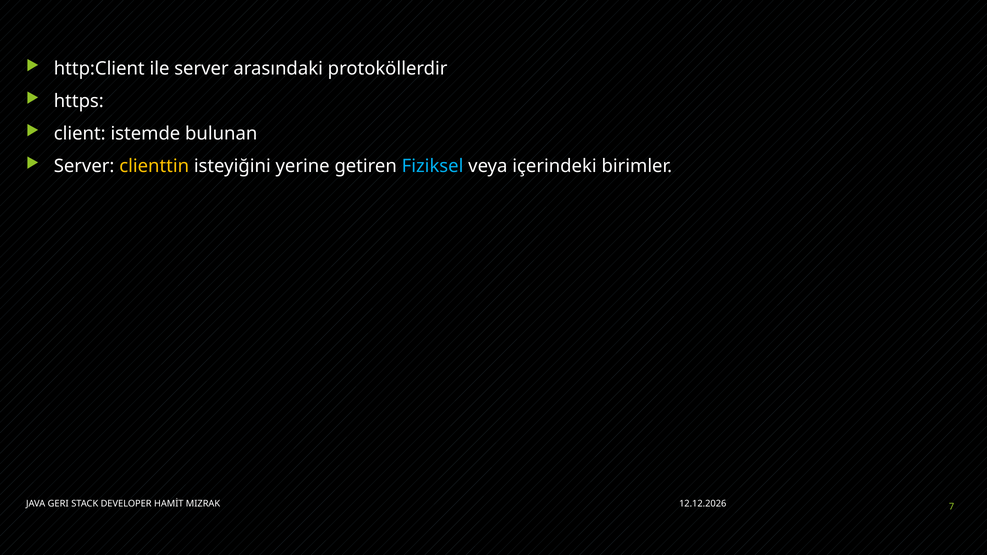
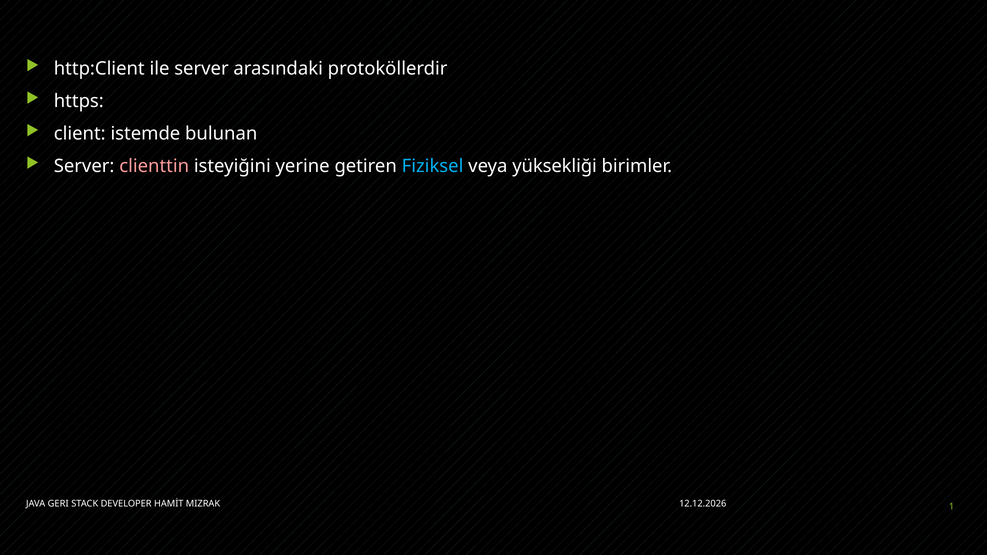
clienttin colour: yellow -> pink
içerindeki: içerindeki -> yüksekliği
7: 7 -> 1
